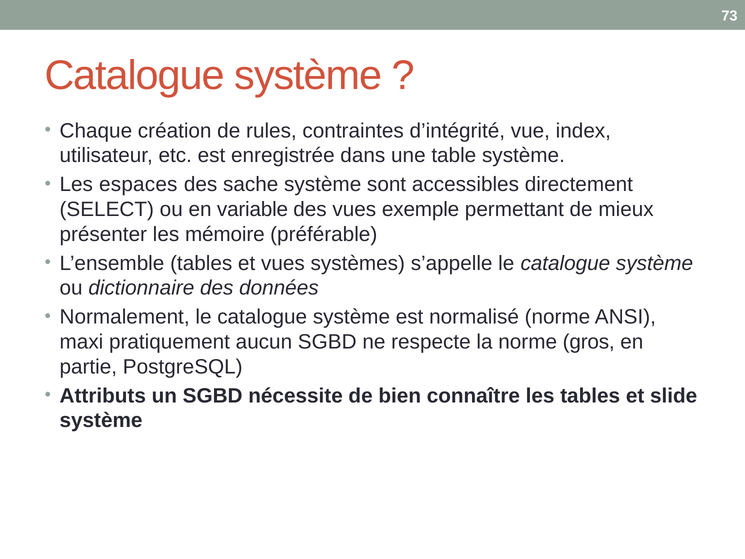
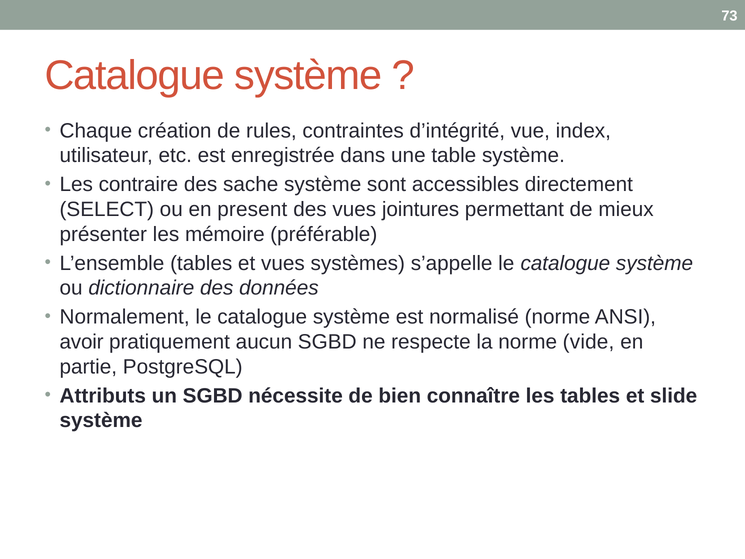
espaces: espaces -> contraire
variable: variable -> present
exemple: exemple -> jointures
maxi: maxi -> avoir
gros: gros -> vide
